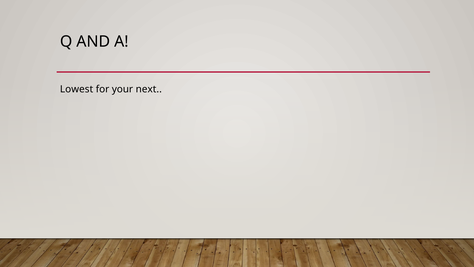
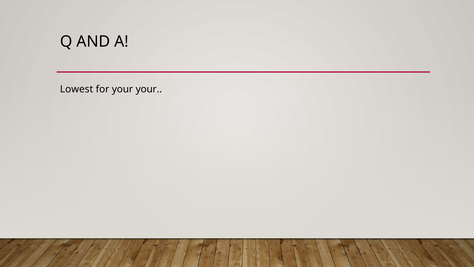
your next: next -> your
